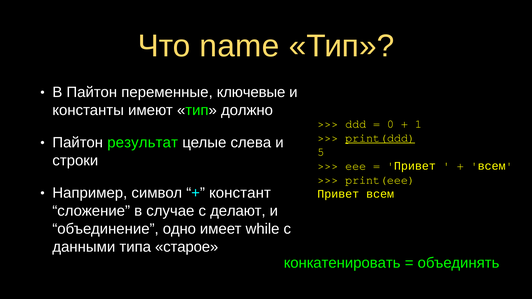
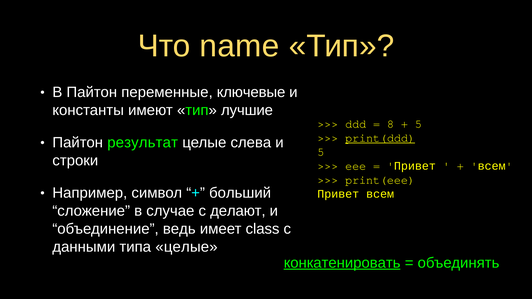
должно: должно -> лучшие
0: 0 -> 8
1 at (418, 124): 1 -> 5
констант: констант -> больший
одно: одно -> ведь
while: while -> class
типа старое: старое -> целые
конкатенировать underline: none -> present
